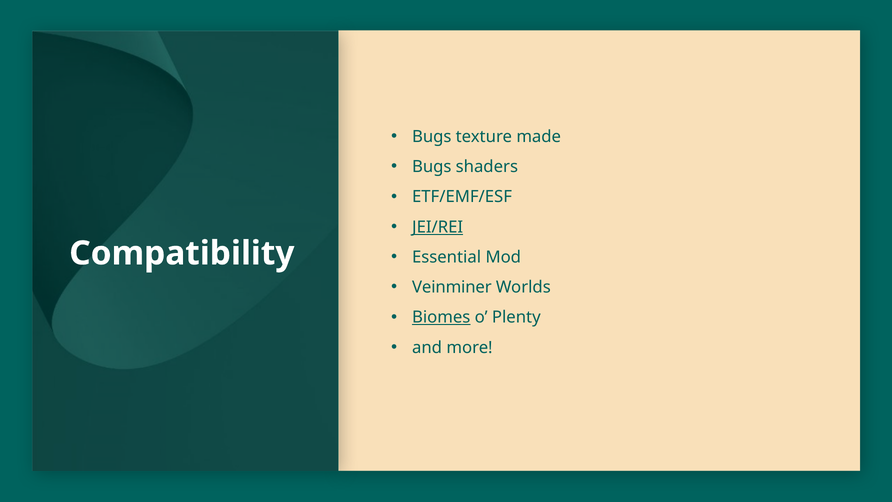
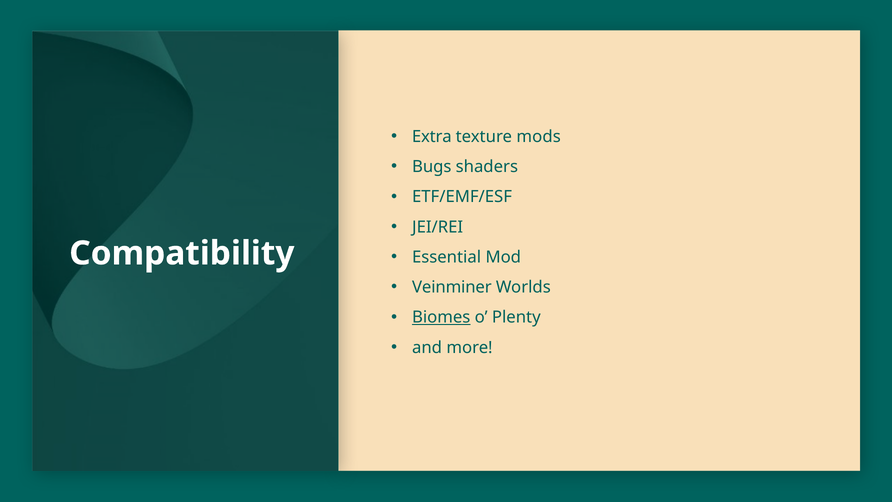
Bugs at (432, 137): Bugs -> Extra
made: made -> mods
JEI/REI underline: present -> none
